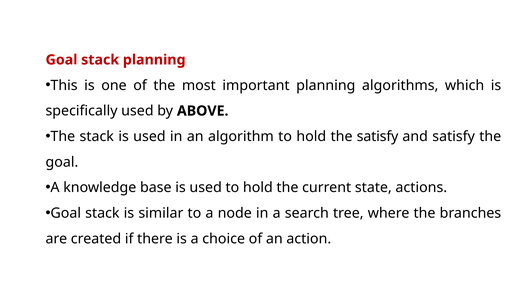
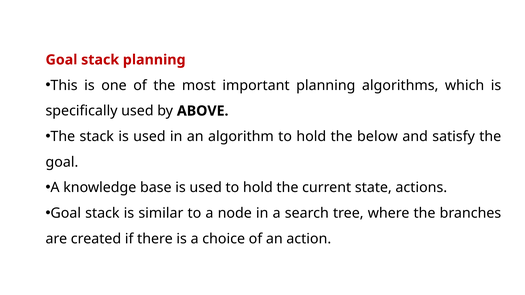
the satisfy: satisfy -> below
